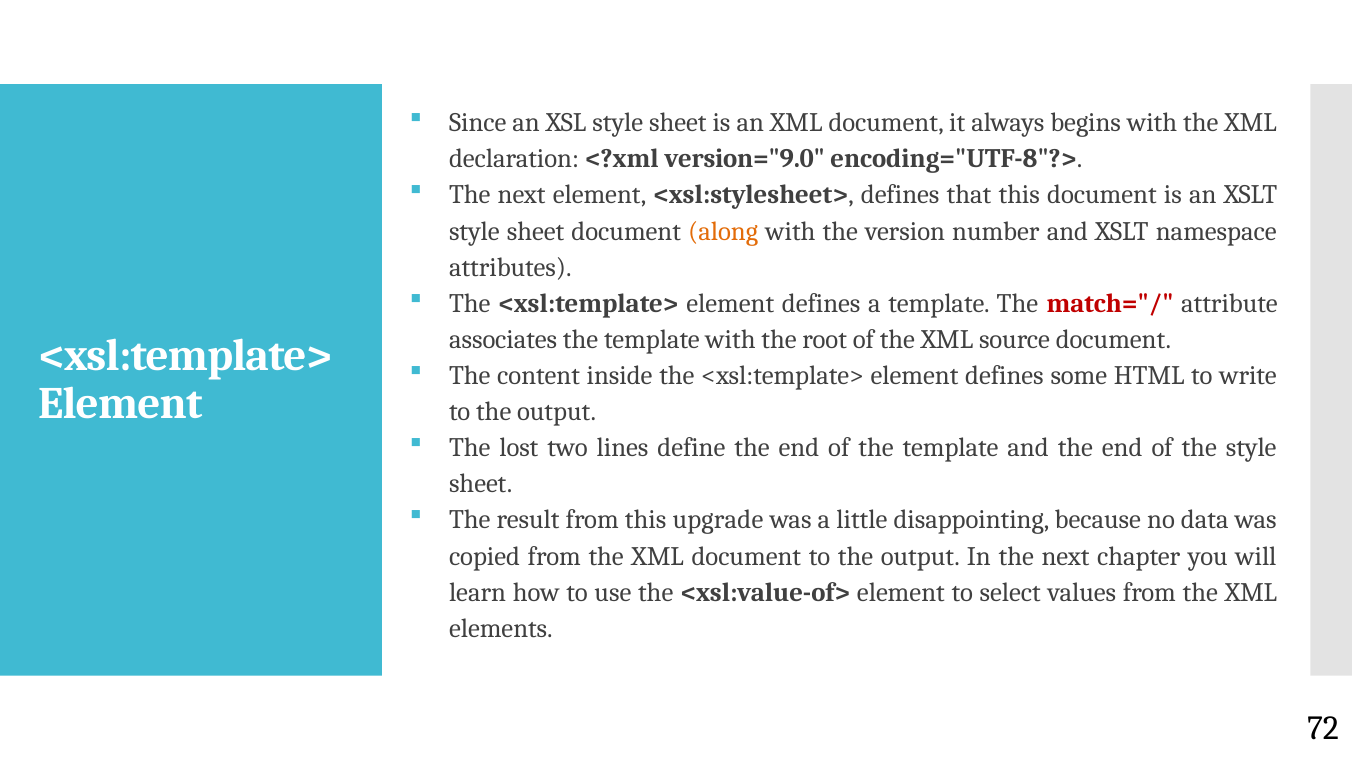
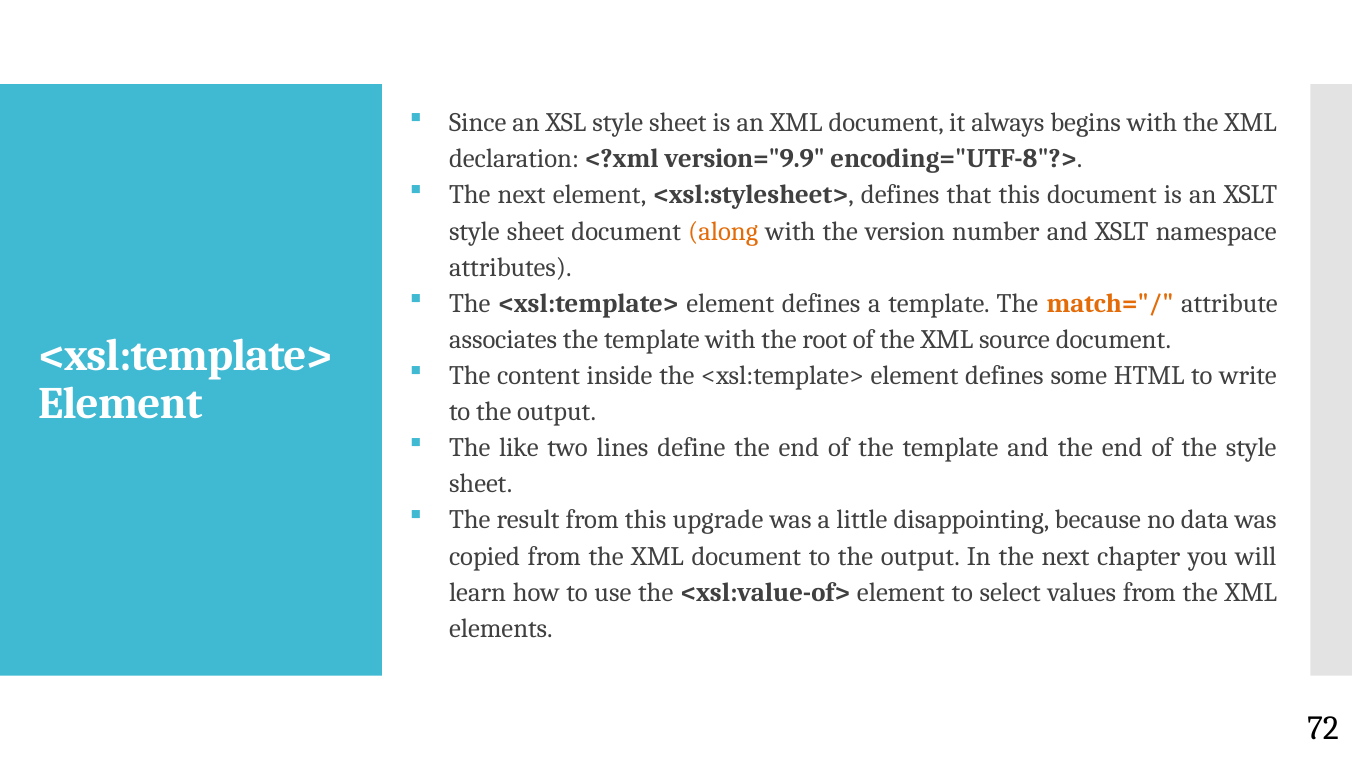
version="9.0: version="9.0 -> version="9.9
match="/ colour: red -> orange
lost: lost -> like
